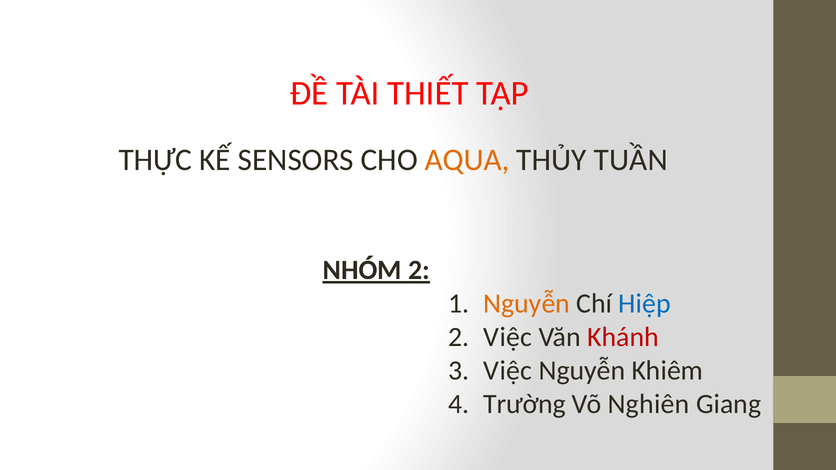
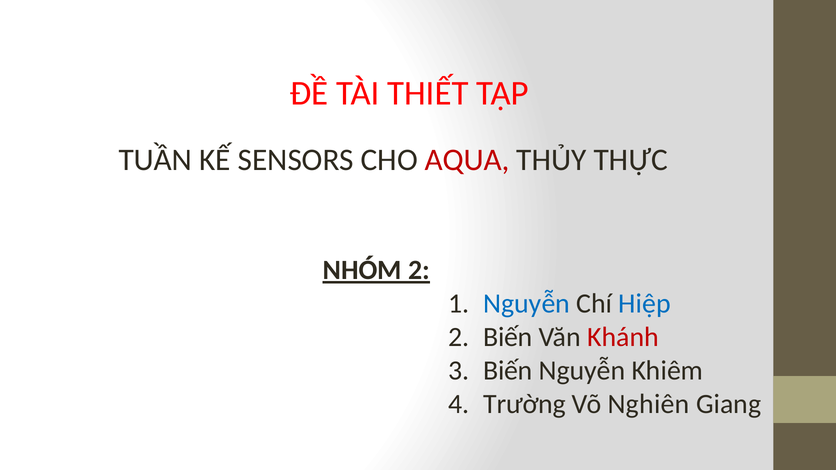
THỰC: THỰC -> TUẦN
AQUA colour: orange -> red
TUẦN: TUẦN -> THỰC
Nguyễn at (527, 304) colour: orange -> blue
2 Việc: Việc -> Biến
Việc at (508, 371): Việc -> Biến
